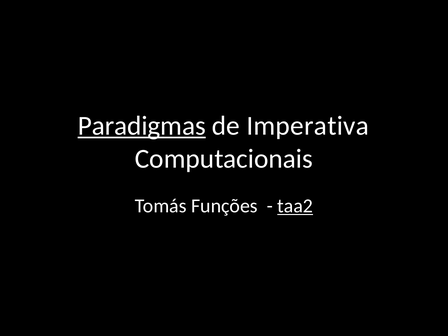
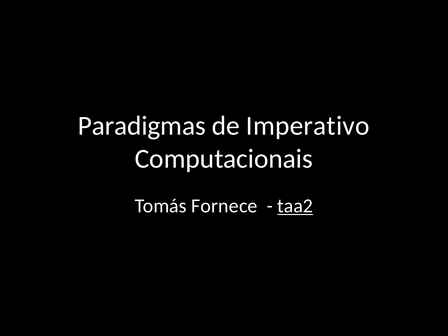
Paradigmas underline: present -> none
Imperativa: Imperativa -> Imperativo
Funções: Funções -> Fornece
